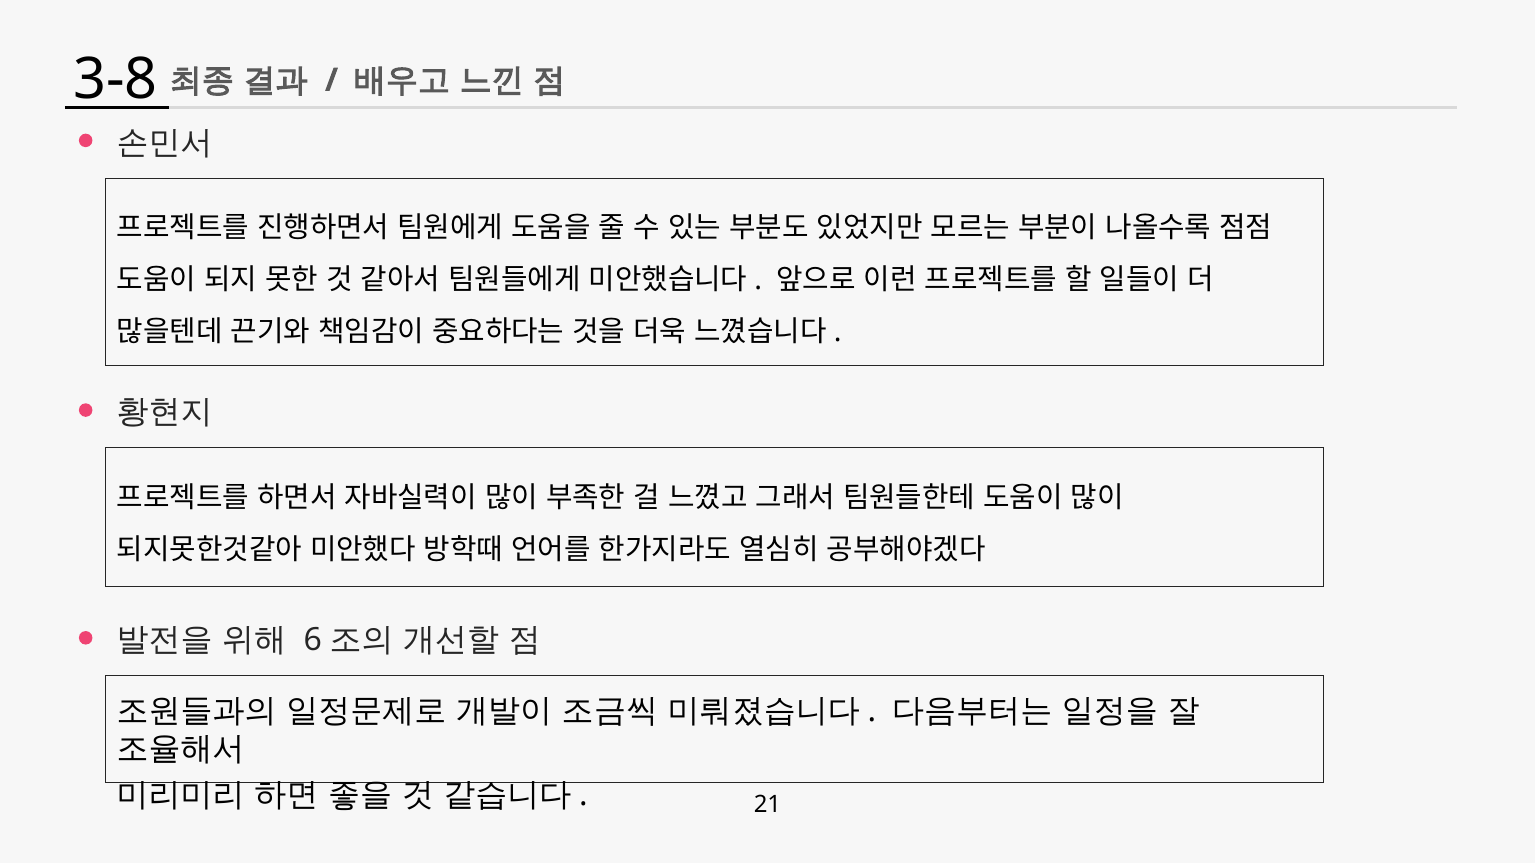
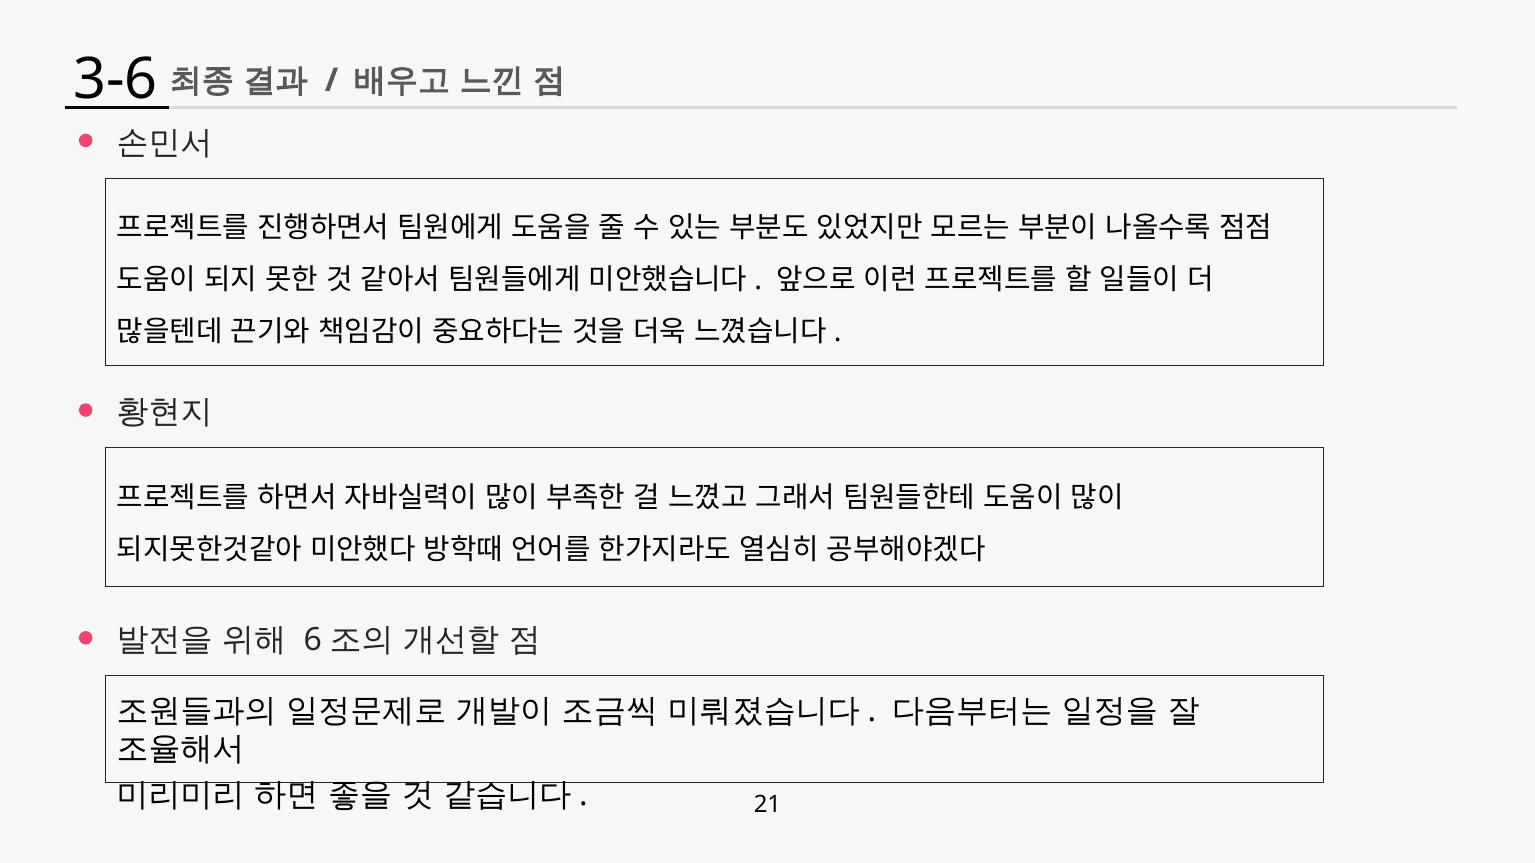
3-8: 3-8 -> 3-6
